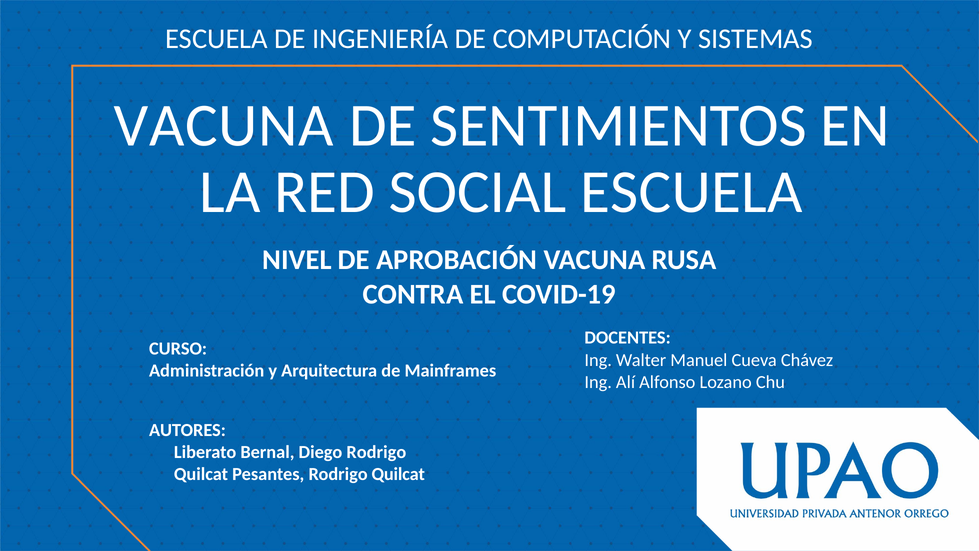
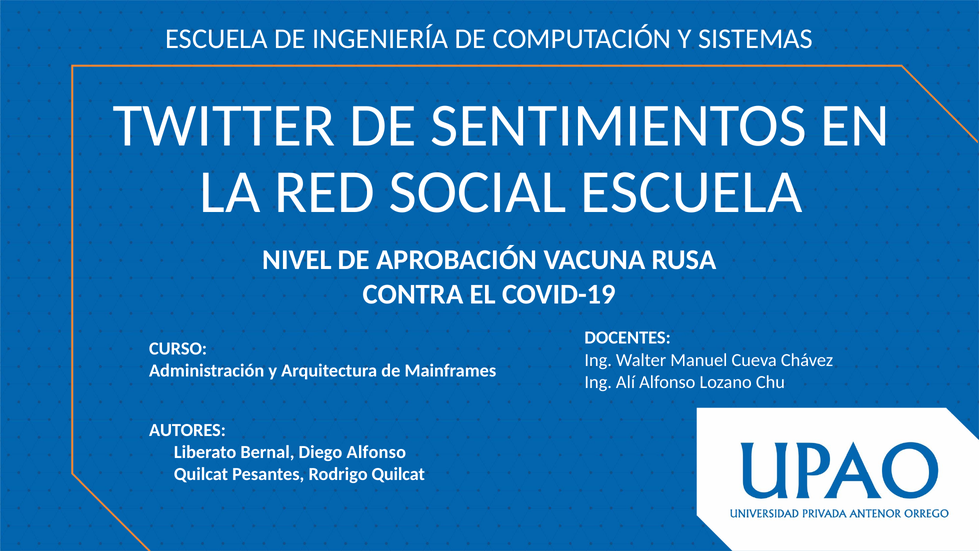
VACUNA at (224, 126): VACUNA -> TWITTER
Diego Rodrigo: Rodrigo -> Alfonso
